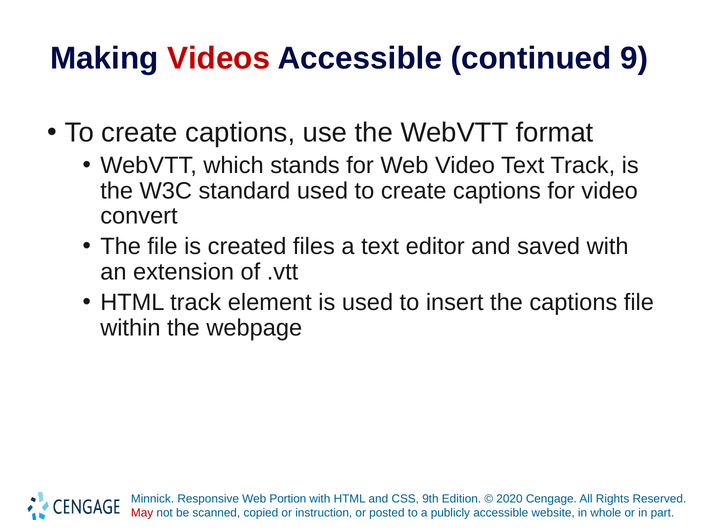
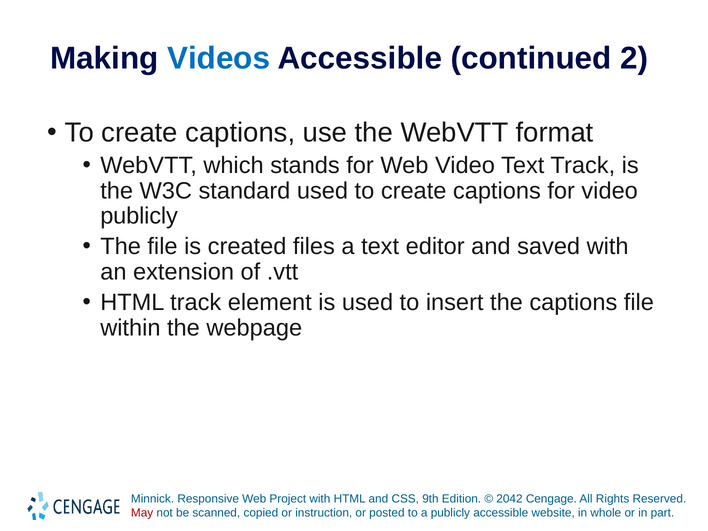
Videos colour: red -> blue
9: 9 -> 2
convert at (139, 216): convert -> publicly
Portion: Portion -> Project
2020: 2020 -> 2042
